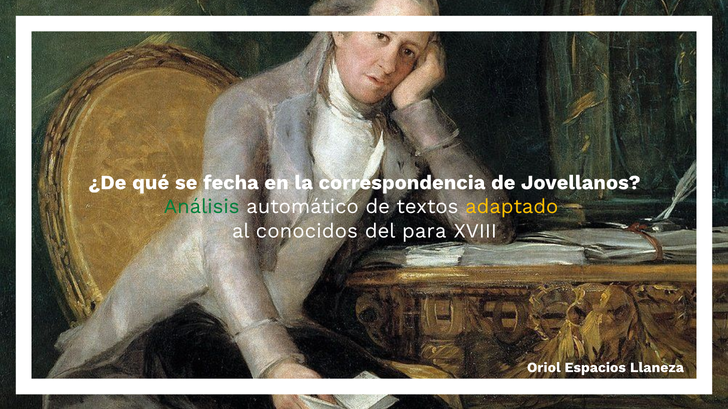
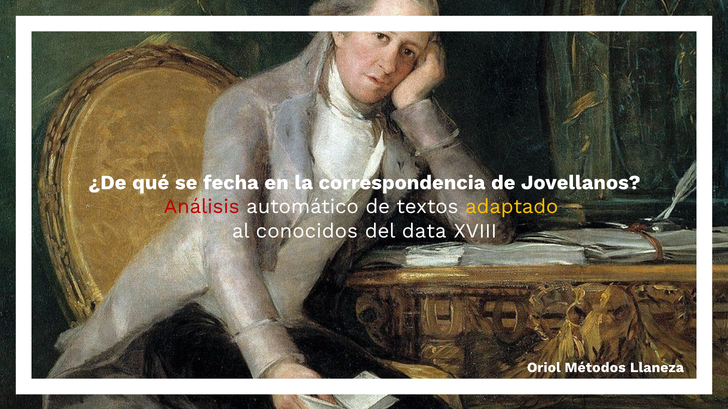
Análisis colour: green -> red
para: para -> data
Espacios: Espacios -> Métodos
